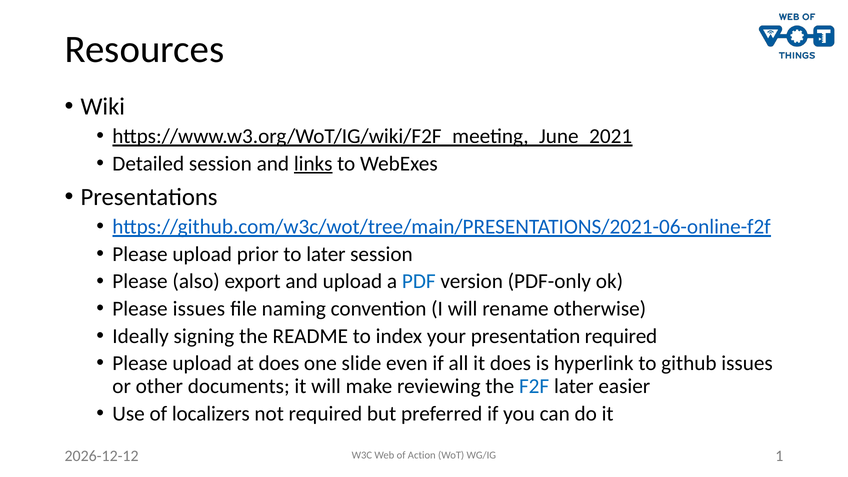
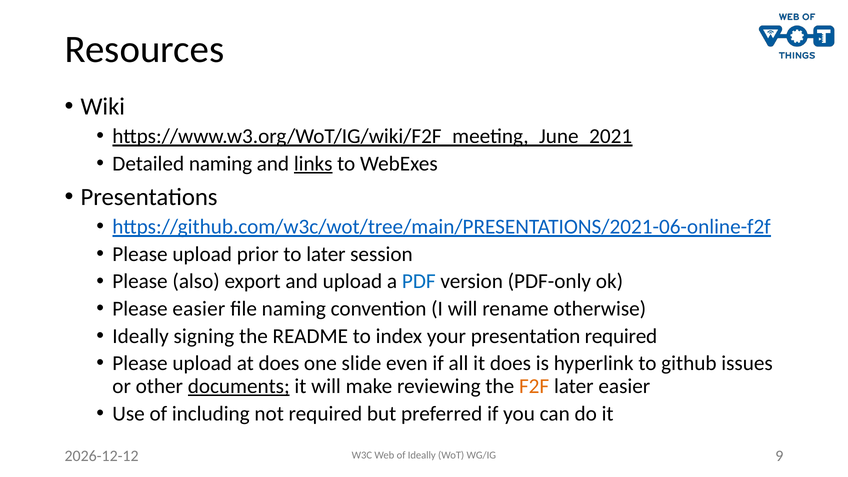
Detailed session: session -> naming
Please issues: issues -> easier
documents underline: none -> present
F2F colour: blue -> orange
localizers: localizers -> including
of Action: Action -> Ideally
1: 1 -> 9
